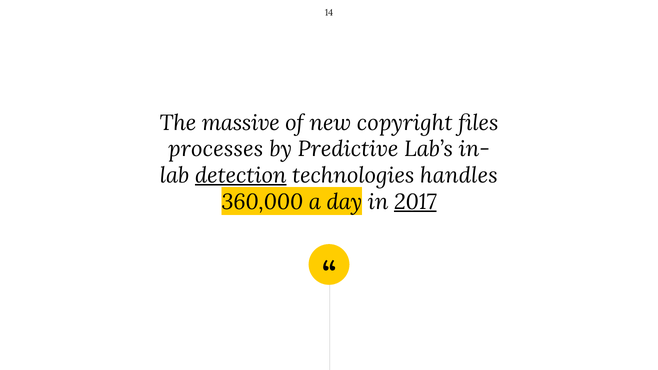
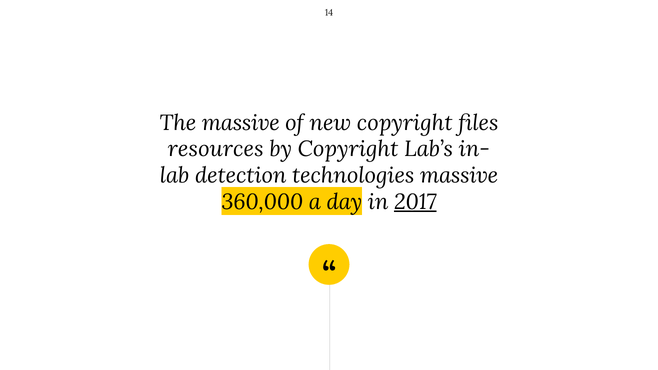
processes: processes -> resources
by Predictive: Predictive -> Copyright
detection underline: present -> none
technologies handles: handles -> massive
